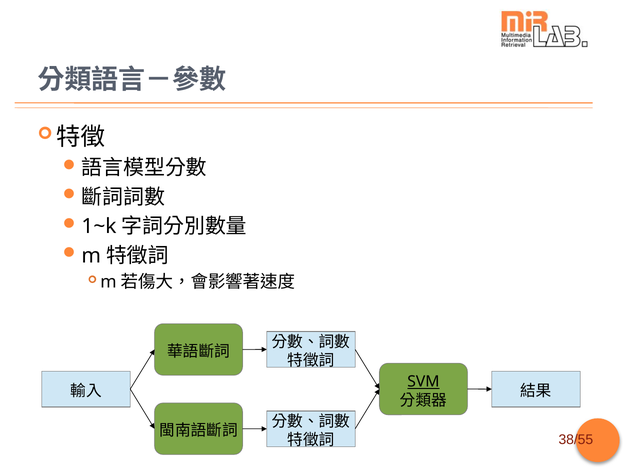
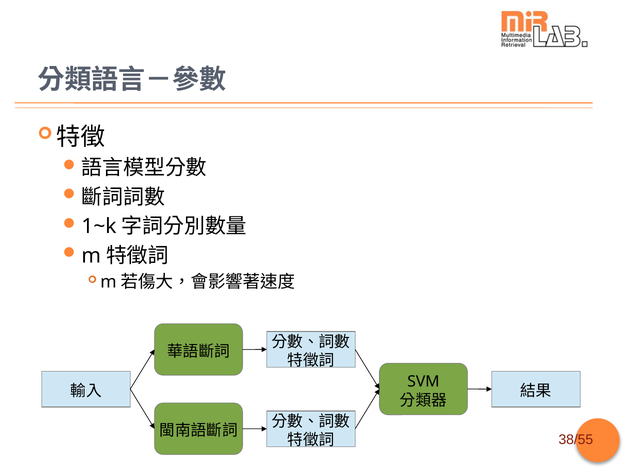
SVM underline: present -> none
